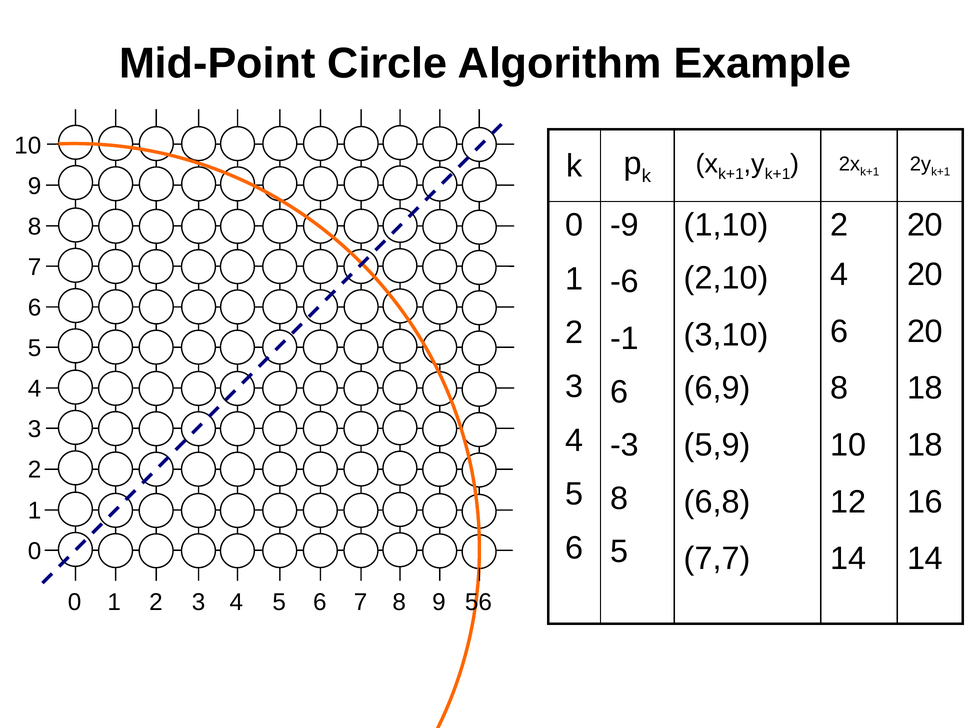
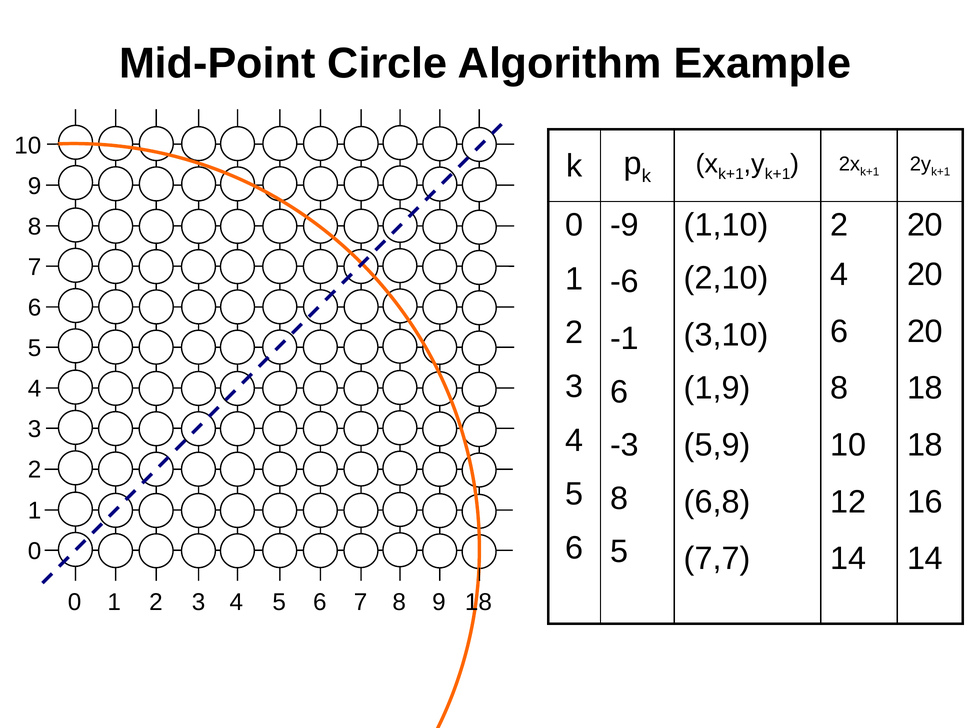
6,9: 6,9 -> 1,9
8 56: 56 -> 18
